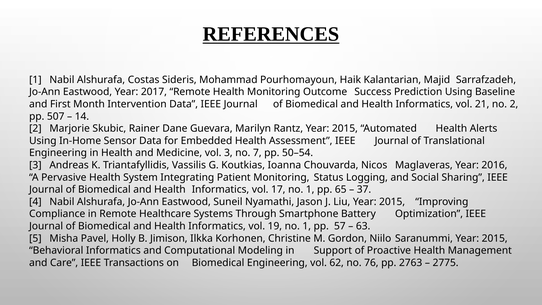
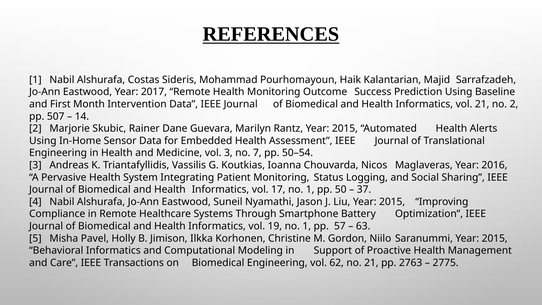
65: 65 -> 50
no 76: 76 -> 21
